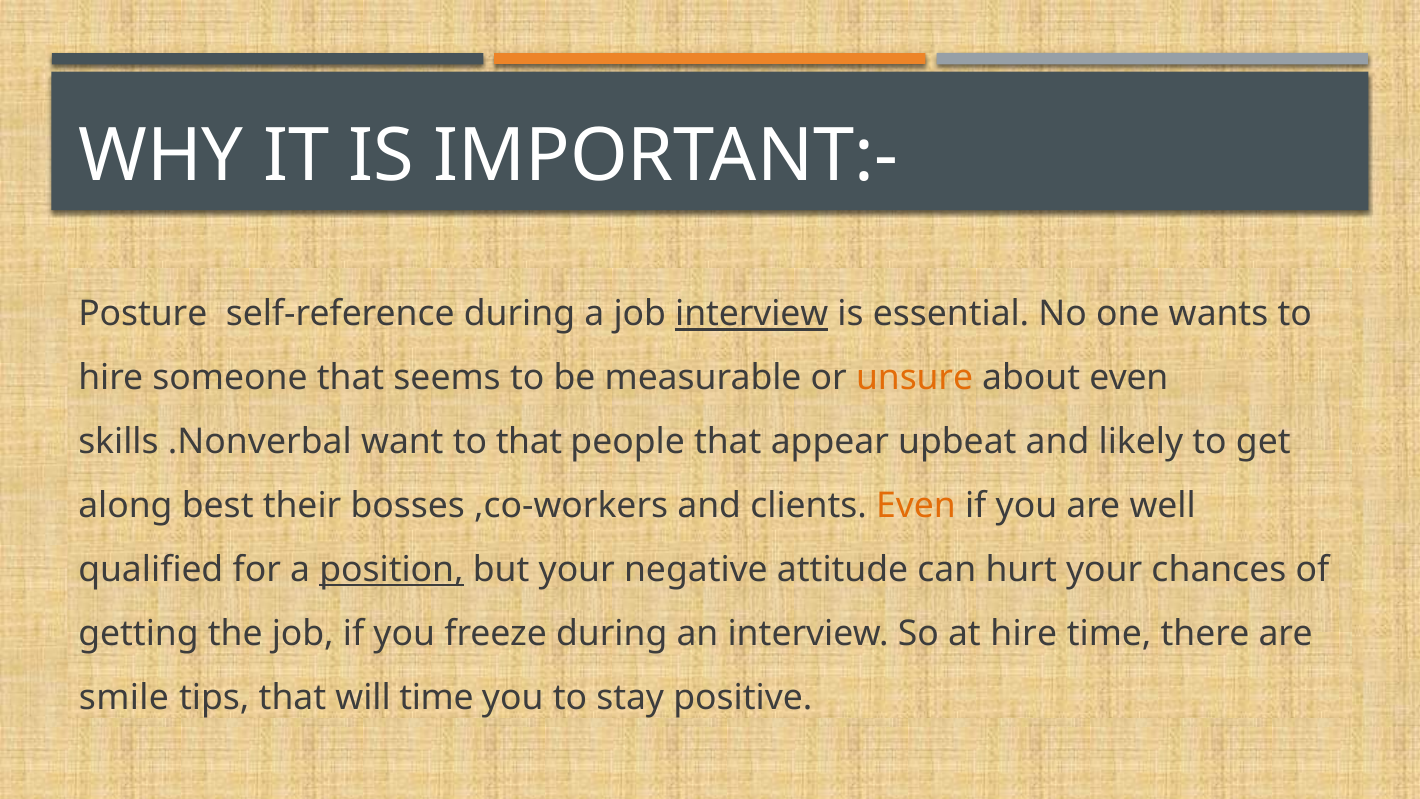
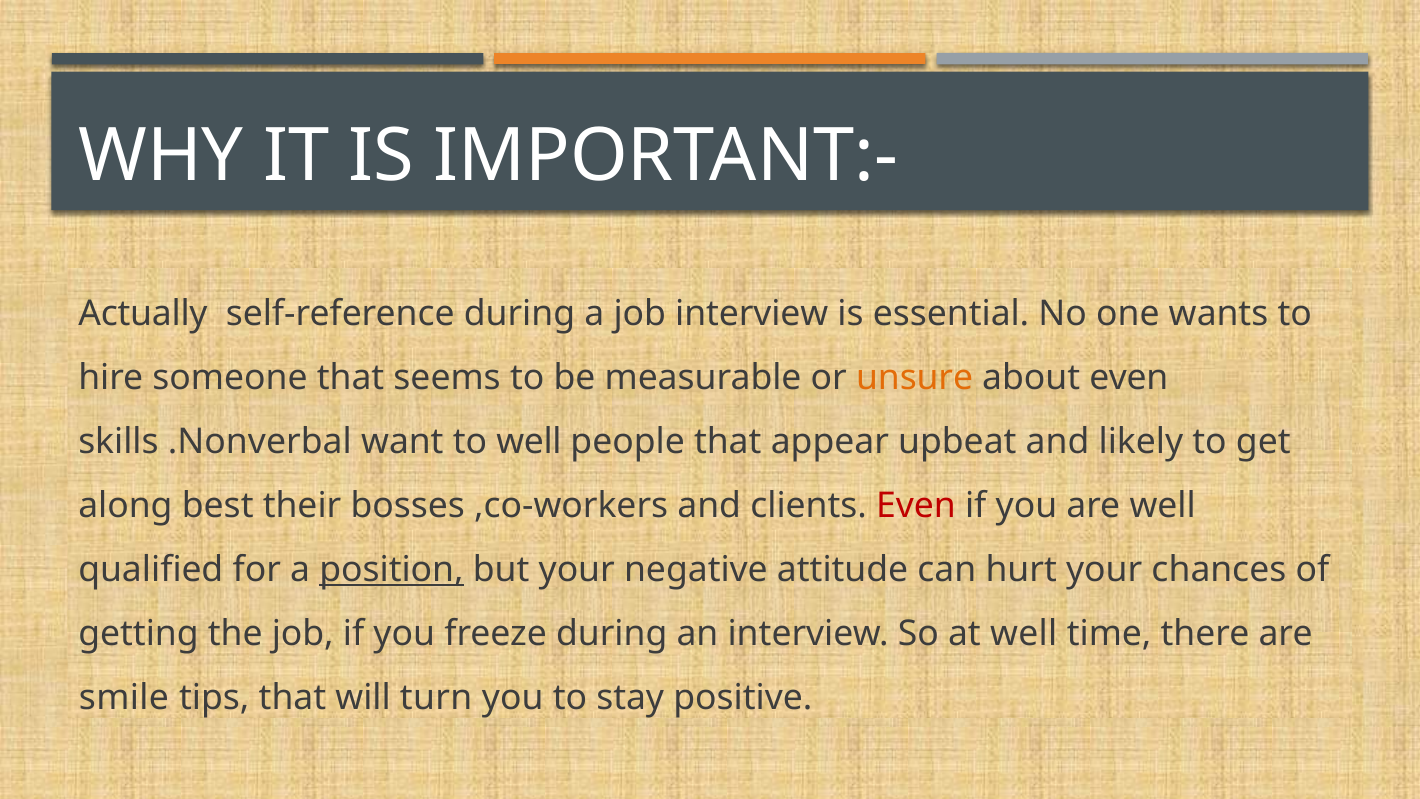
Posture: Posture -> Actually
interview at (752, 314) underline: present -> none
to that: that -> well
Even at (916, 506) colour: orange -> red
at hire: hire -> well
will time: time -> turn
